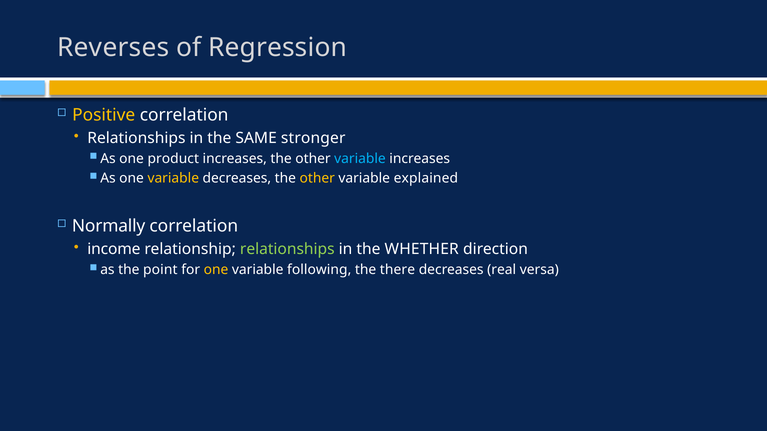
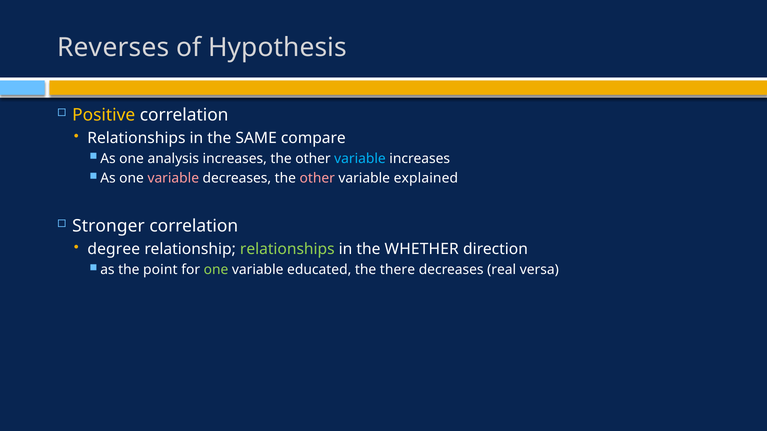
Regression: Regression -> Hypothesis
stronger: stronger -> compare
product: product -> analysis
variable at (173, 178) colour: yellow -> pink
other at (317, 178) colour: yellow -> pink
Normally: Normally -> Stronger
income: income -> degree
one at (216, 270) colour: yellow -> light green
following: following -> educated
